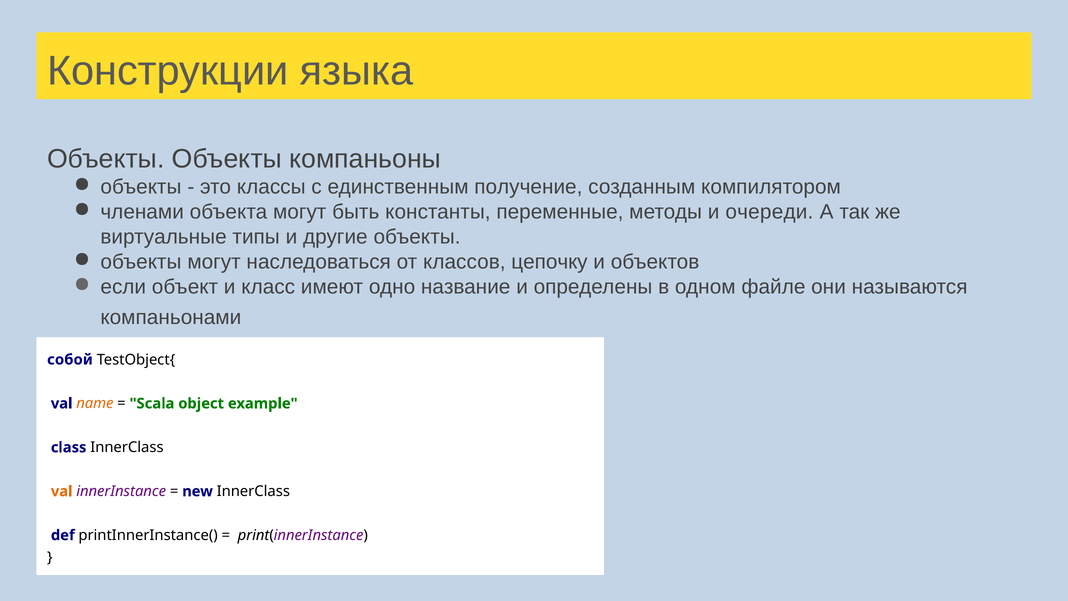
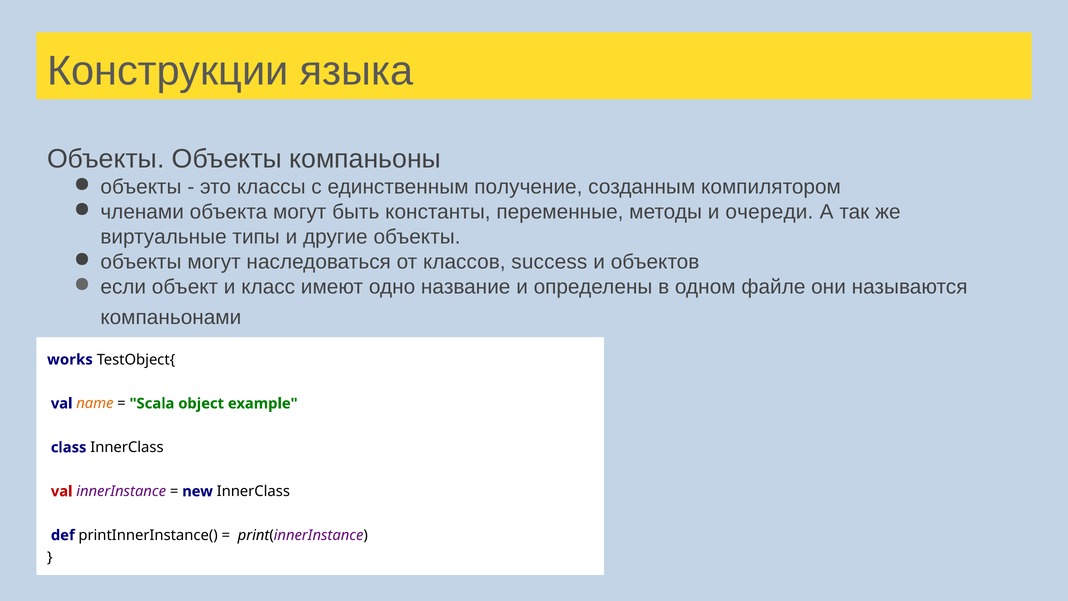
цепочку: цепочку -> success
собой: собой -> works
val at (62, 491) colour: orange -> red
